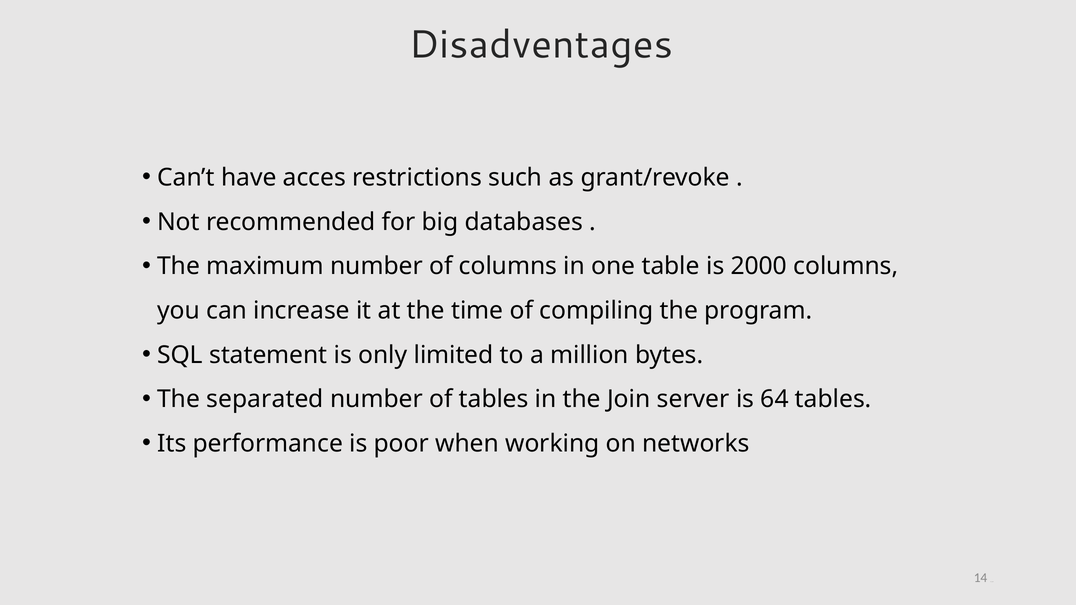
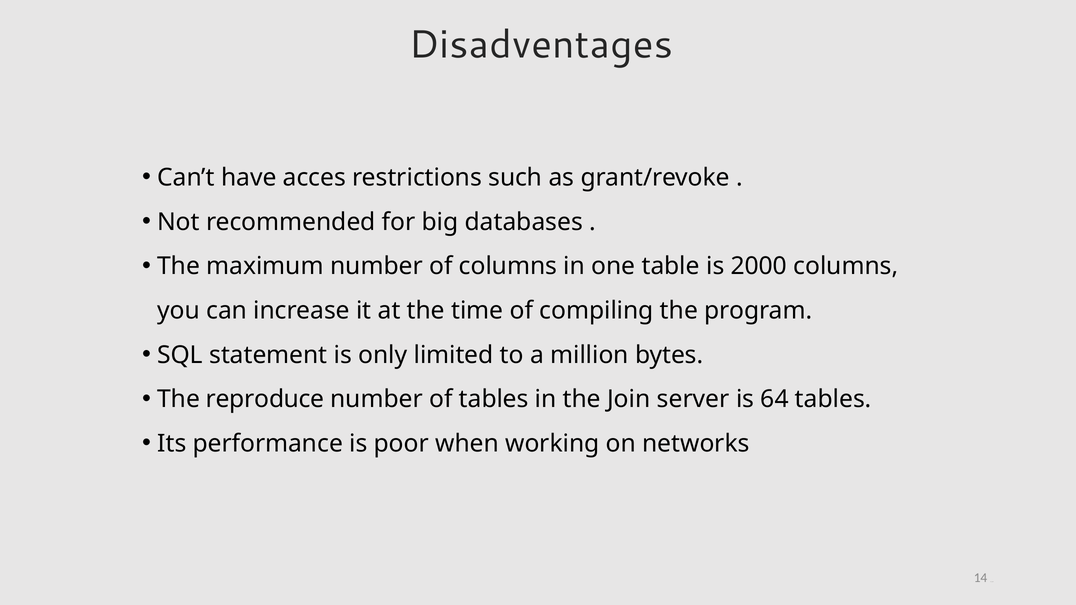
separated: separated -> reproduce
